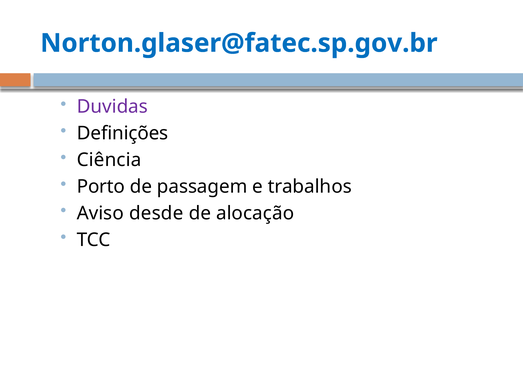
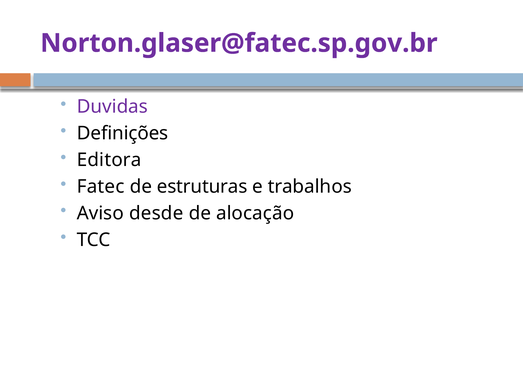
Norton.glaser@fatec.sp.gov.br colour: blue -> purple
Ciência: Ciência -> Editora
Porto: Porto -> Fatec
passagem: passagem -> estruturas
